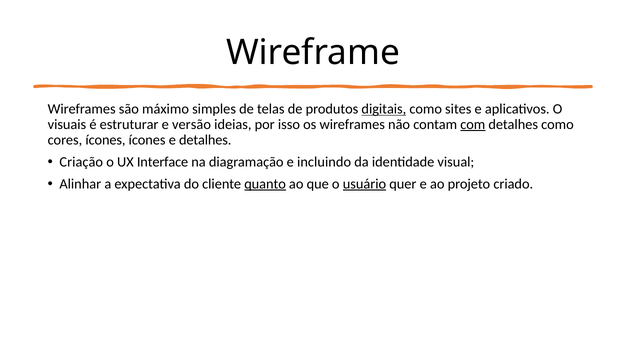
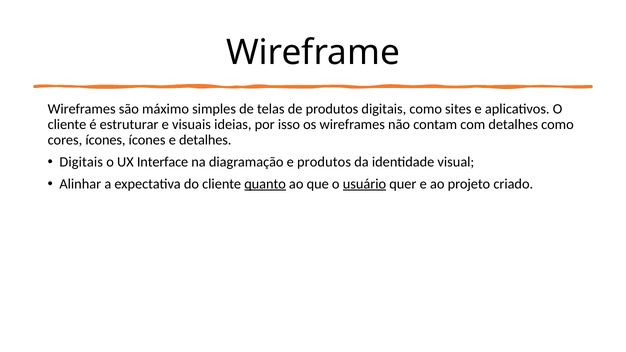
digitais at (384, 109) underline: present -> none
visuais at (67, 125): visuais -> cliente
versão: versão -> visuais
com underline: present -> none
Criação at (81, 162): Criação -> Digitais
e incluindo: incluindo -> produtos
